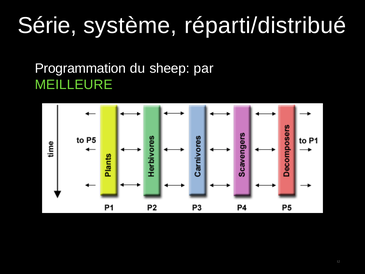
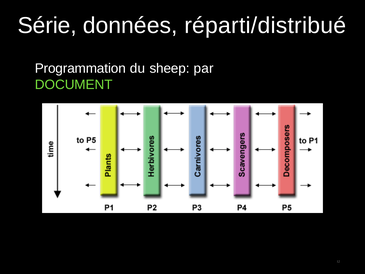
système: système -> données
MEILLEURE: MEILLEURE -> DOCUMENT
